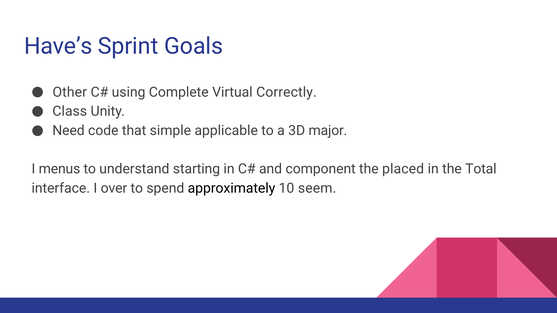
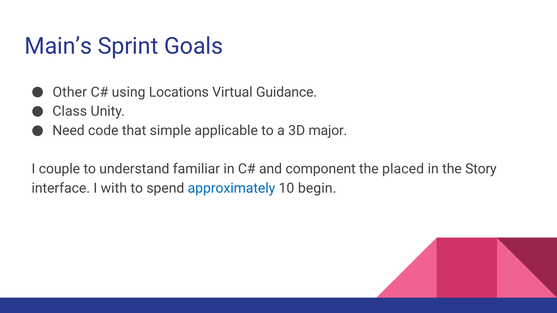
Have’s: Have’s -> Main’s
Complete: Complete -> Locations
Correctly: Correctly -> Guidance
menus: menus -> couple
starting: starting -> familiar
Total: Total -> Story
over: over -> with
approximately colour: black -> blue
seem: seem -> begin
